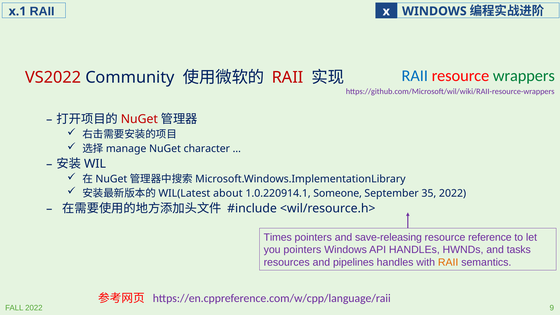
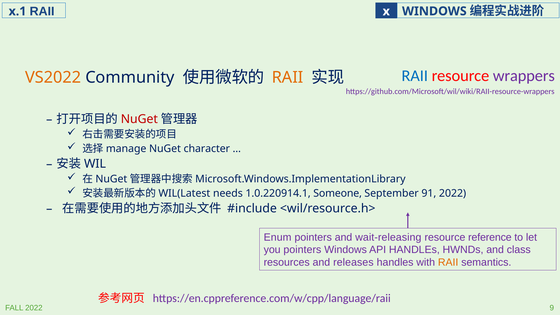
wrappers colour: green -> purple
VS2022 colour: red -> orange
RAII at (288, 77) colour: red -> orange
about: about -> needs
35: 35 -> 91
Times: Times -> Enum
save-releasing: save-releasing -> wait-releasing
tasks: tasks -> class
pipelines: pipelines -> releases
